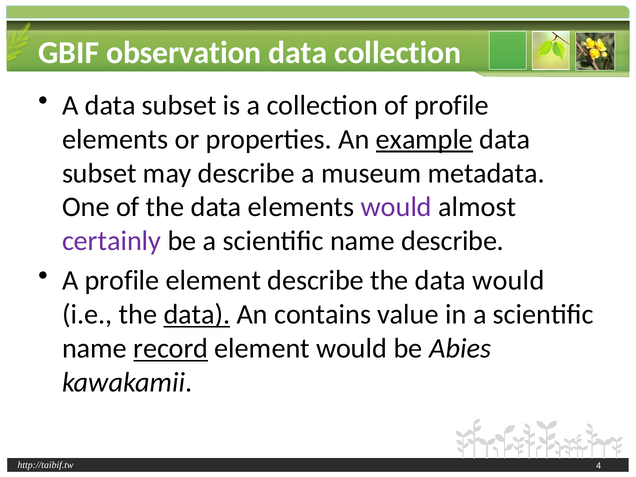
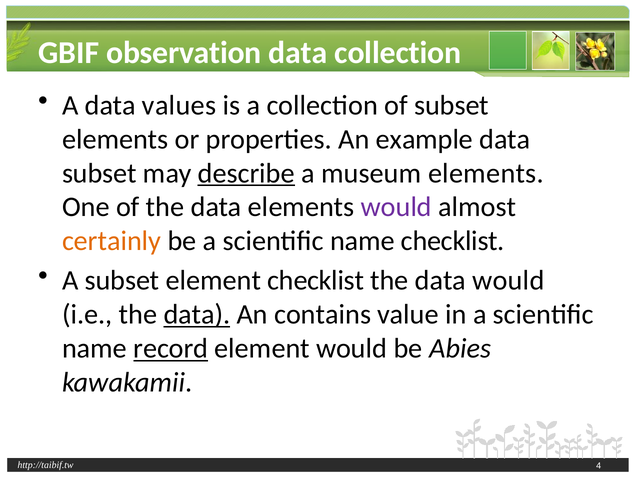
A data subset: subset -> values
of profile: profile -> subset
example underline: present -> none
describe at (246, 173) underline: none -> present
museum metadata: metadata -> elements
certainly colour: purple -> orange
name describe: describe -> checklist
A profile: profile -> subset
element describe: describe -> checklist
